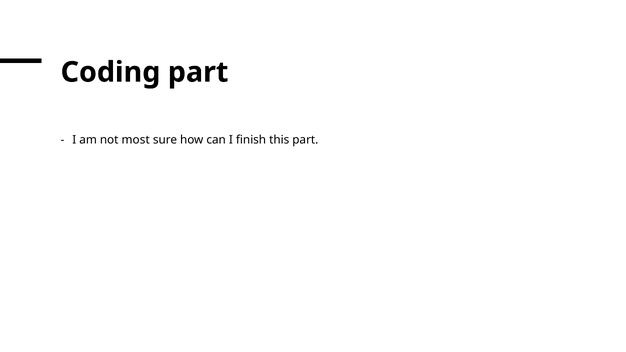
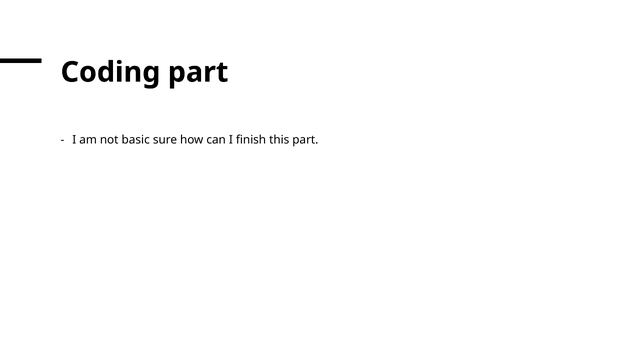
most: most -> basic
